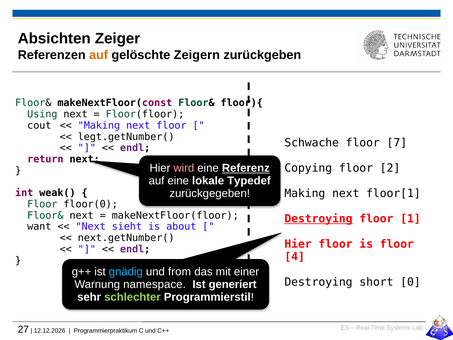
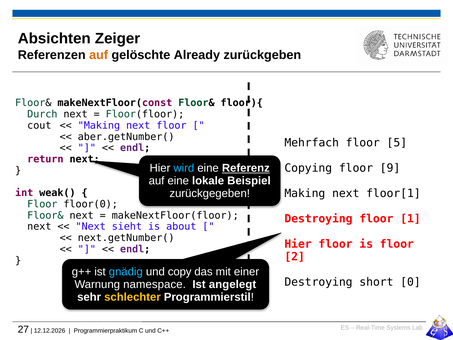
Zeigern: Zeigern -> Already
Using: Using -> Durch
legt.getNumber(: legt.getNumber( -> aber.getNumber(
Schwache: Schwache -> Mehrfach
7: 7 -> 5
wird colour: pink -> light blue
2: 2 -> 9
Typedef: Typedef -> Beispiel
Destroying at (318, 219) underline: present -> none
want at (39, 226): want -> next
4: 4 -> 2
from: from -> copy
generiert: generiert -> angelegt
schlechter colour: light green -> yellow
